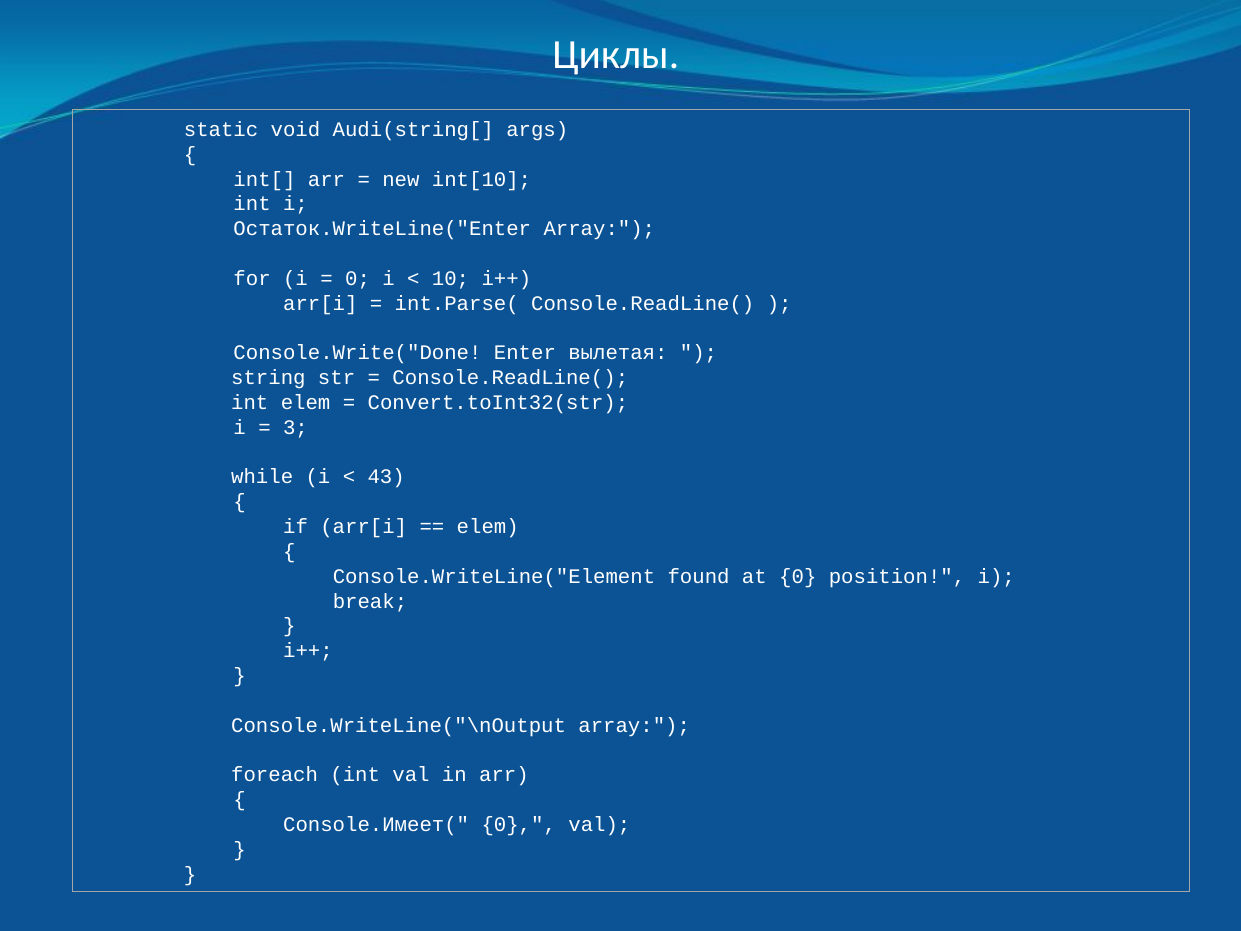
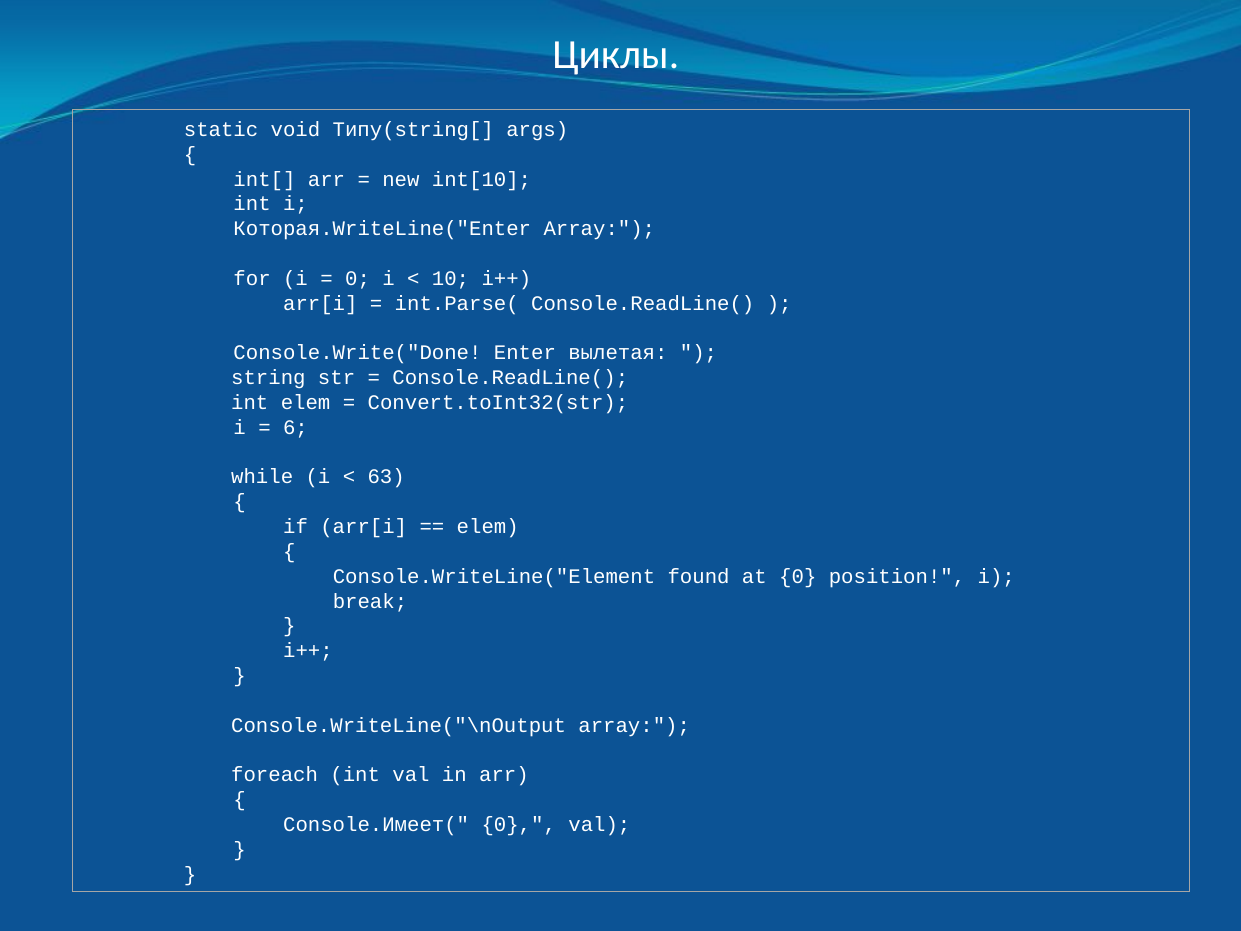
Audi(string[: Audi(string[ -> Типу(string[
Остаток.WriteLine("Enter: Остаток.WriteLine("Enter -> Которая.WriteLine("Enter
3: 3 -> 6
43: 43 -> 63
